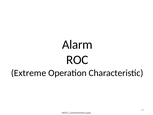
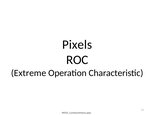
Alarm: Alarm -> Pixels
